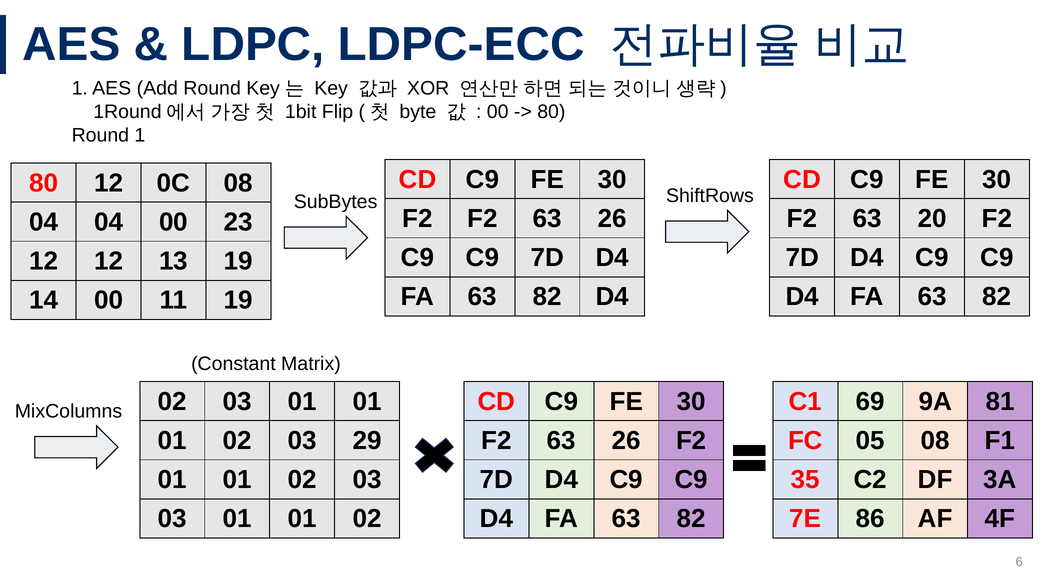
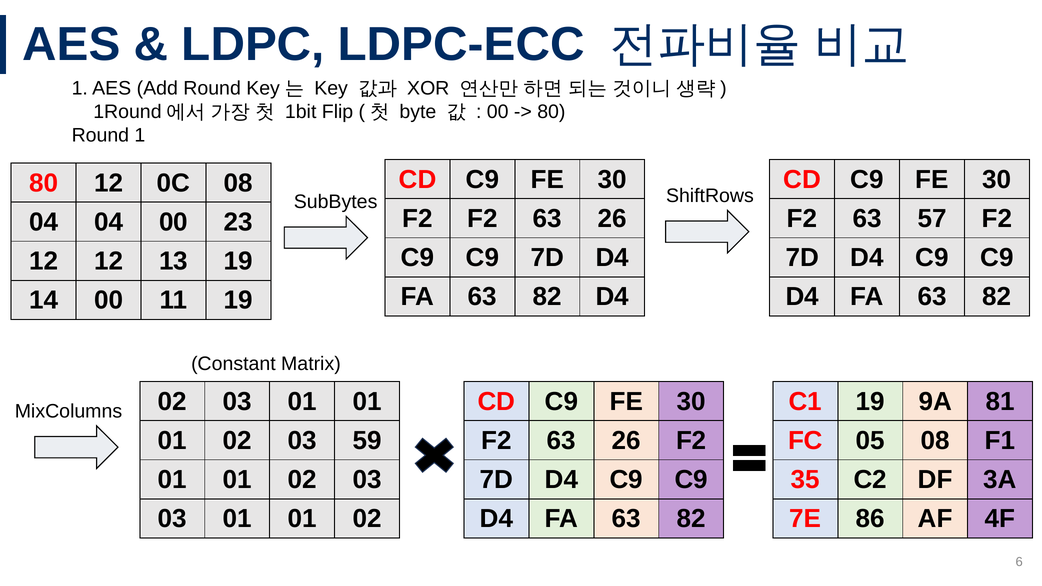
20: 20 -> 57
C1 69: 69 -> 19
29: 29 -> 59
